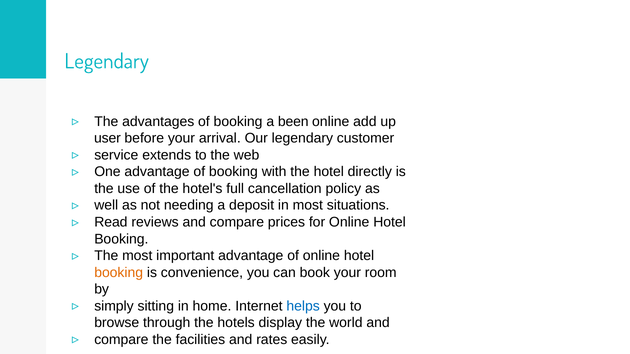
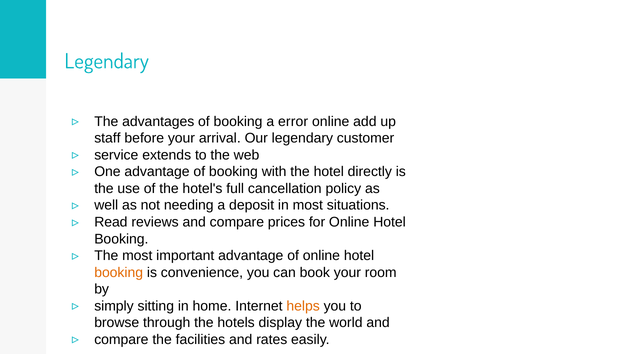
been: been -> error
user: user -> staff
helps colour: blue -> orange
